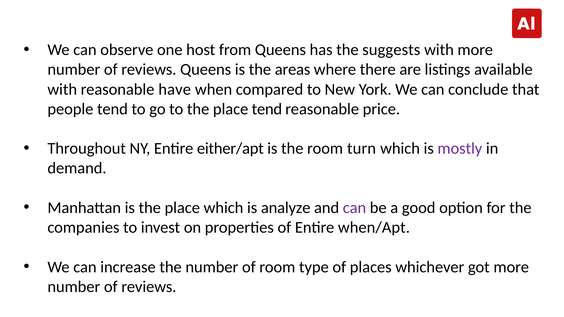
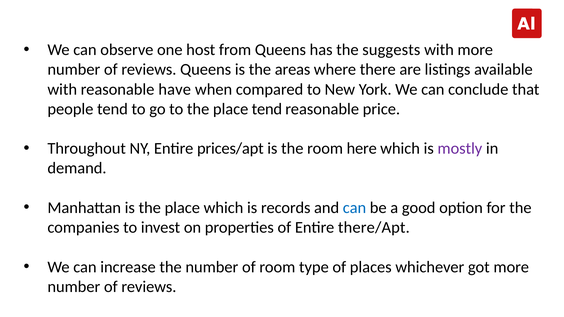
either/apt: either/apt -> prices/apt
turn: turn -> here
analyze: analyze -> records
can at (354, 208) colour: purple -> blue
when/Apt: when/Apt -> there/Apt
